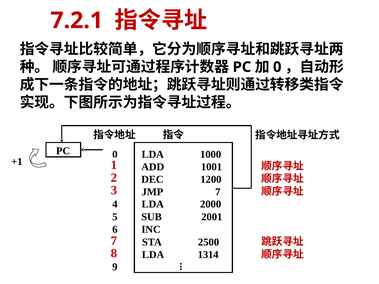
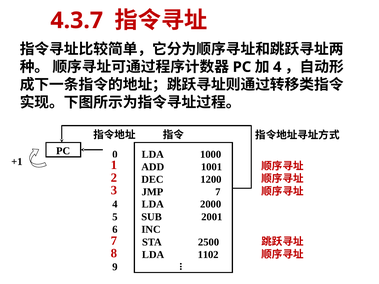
7.2.1: 7.2.1 -> 4.3.7
0 at (277, 67): 0 -> 4
1314: 1314 -> 1102
